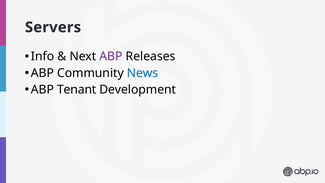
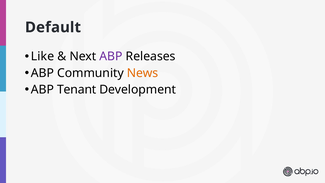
Servers: Servers -> Default
Info: Info -> Like
News colour: blue -> orange
